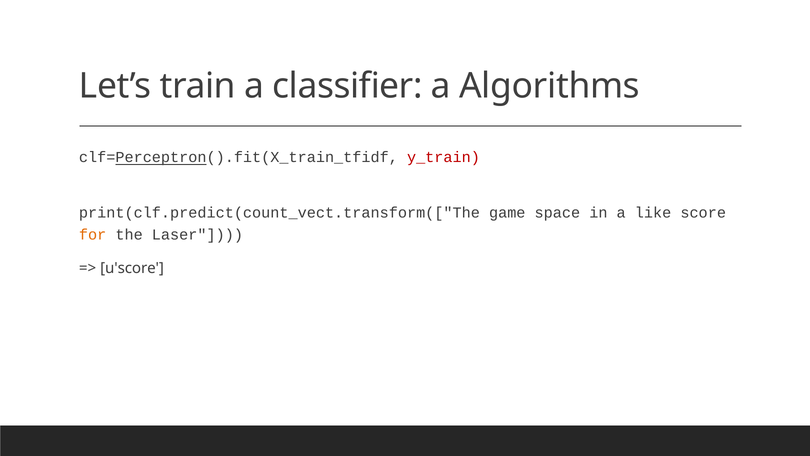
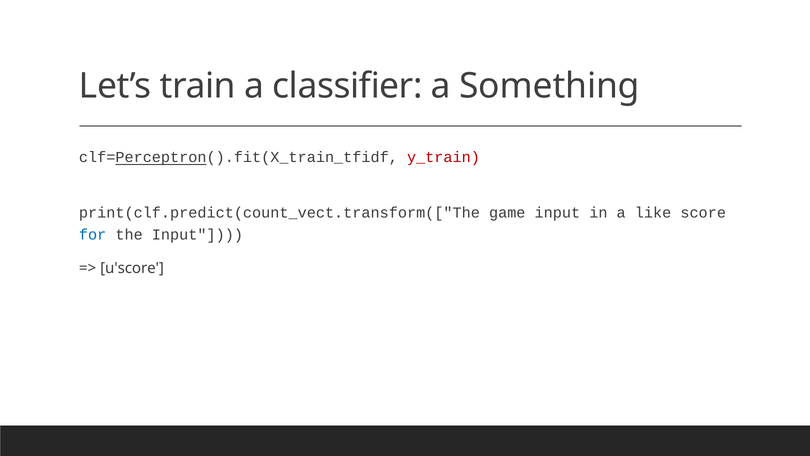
Algorithms: Algorithms -> Something
game space: space -> input
for colour: orange -> blue
the Laser: Laser -> Input
